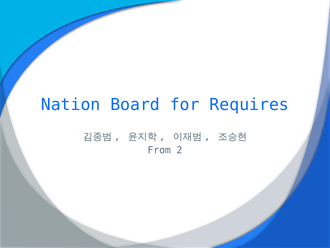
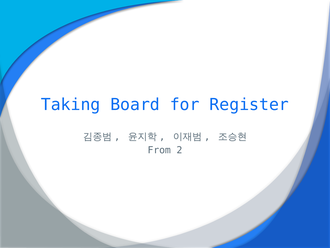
Nation: Nation -> Taking
Requires: Requires -> Register
